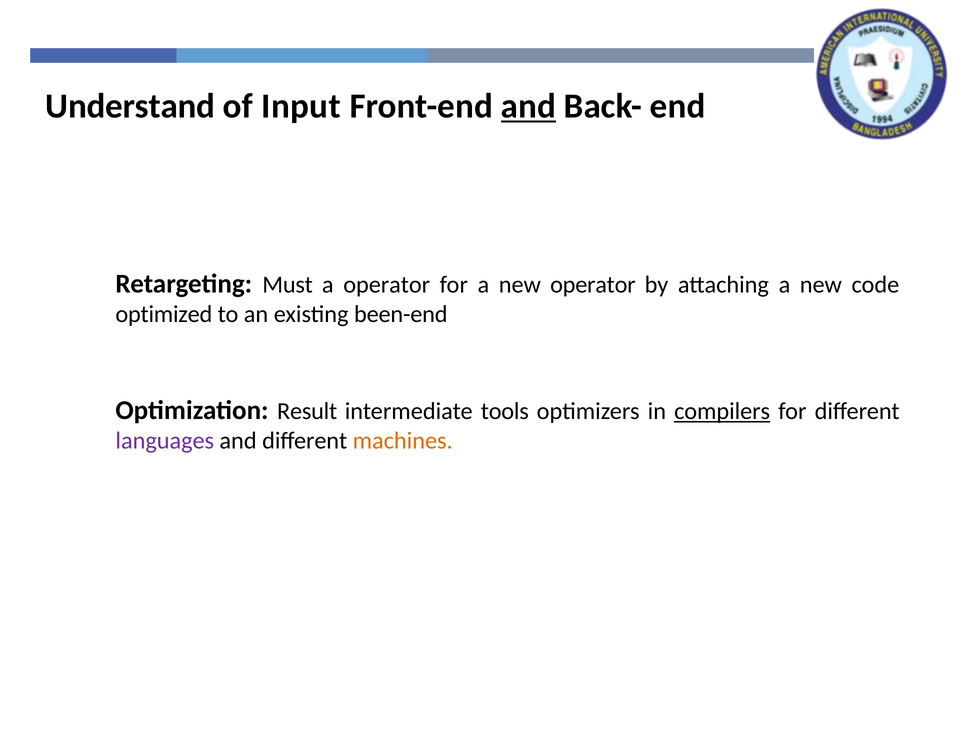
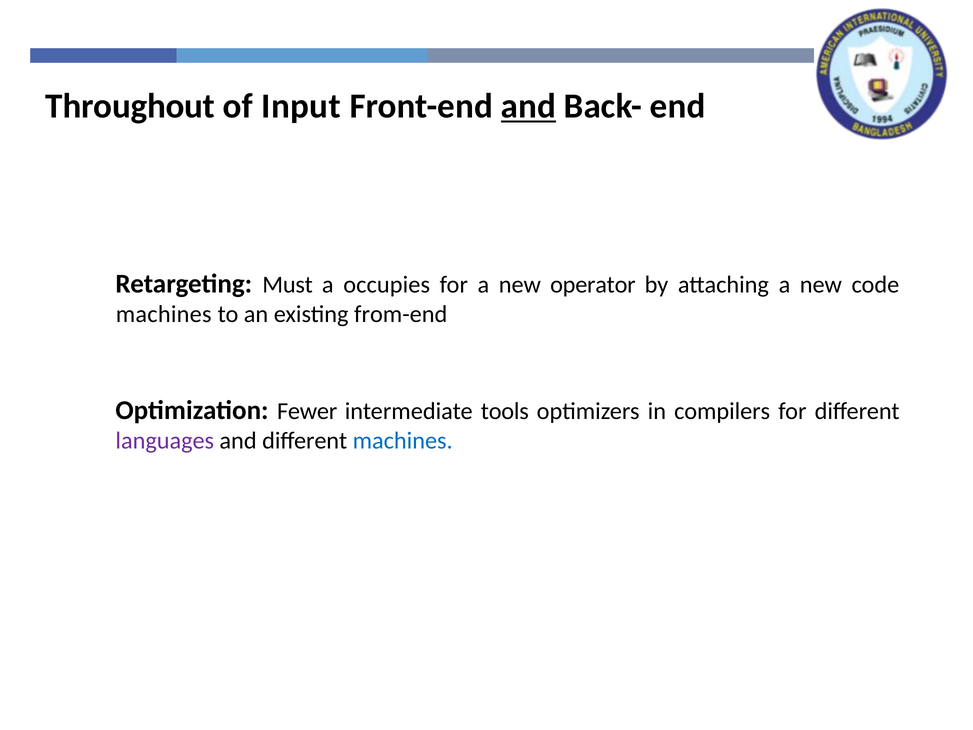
Understand: Understand -> Throughout
a operator: operator -> occupies
optimized at (164, 314): optimized -> machines
been-end: been-end -> from-end
Result: Result -> Fewer
compilers underline: present -> none
machines at (403, 441) colour: orange -> blue
